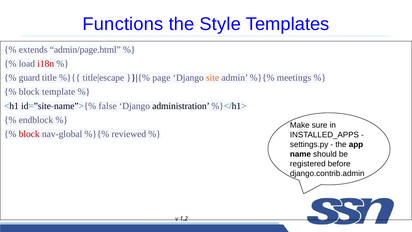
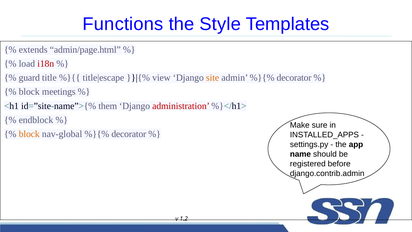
page: page -> view
meetings at (294, 78): meetings -> decorator
template: template -> meetings
false: false -> them
administration colour: black -> red
block at (29, 134) colour: red -> orange
reviewed at (129, 134): reviewed -> decorator
